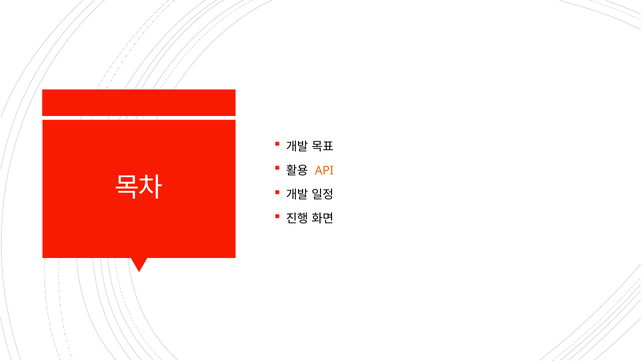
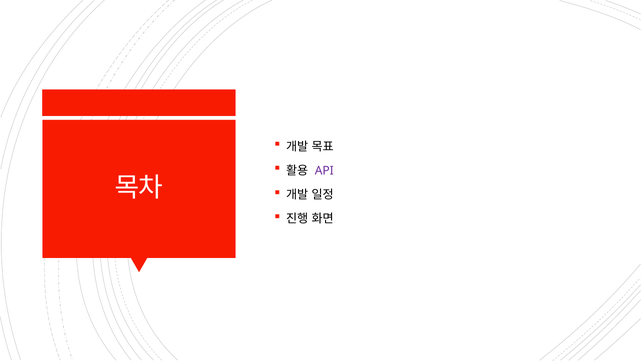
API colour: orange -> purple
